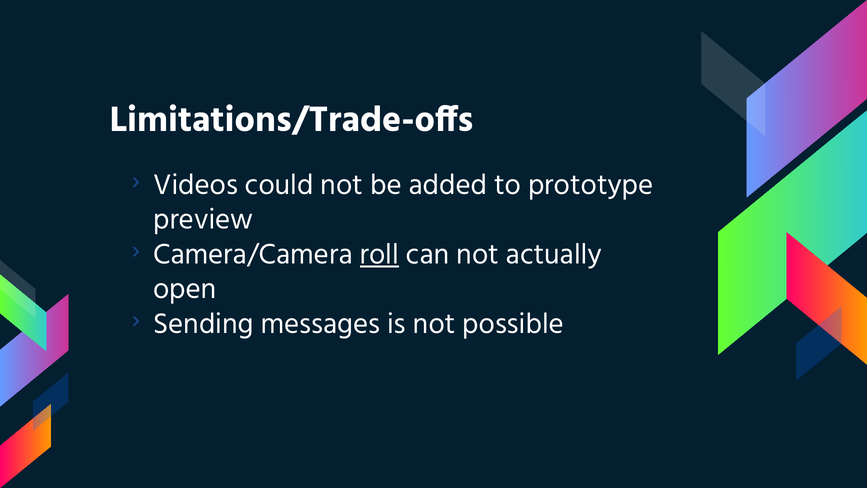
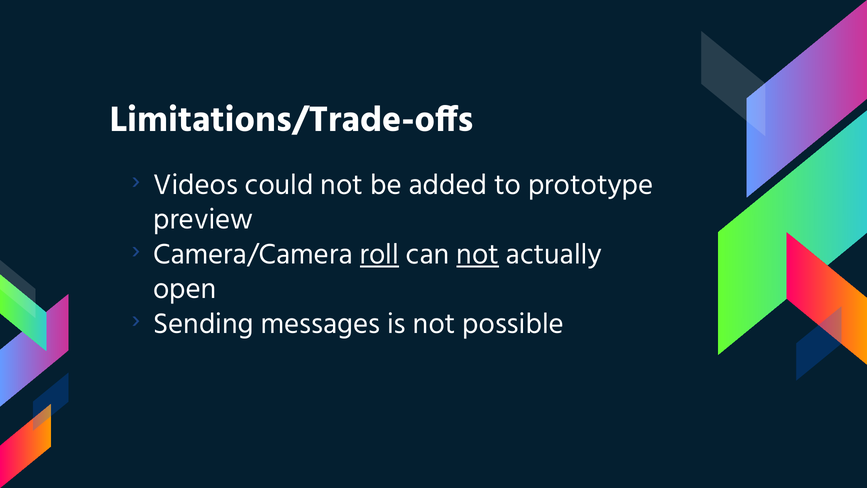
not at (478, 254) underline: none -> present
